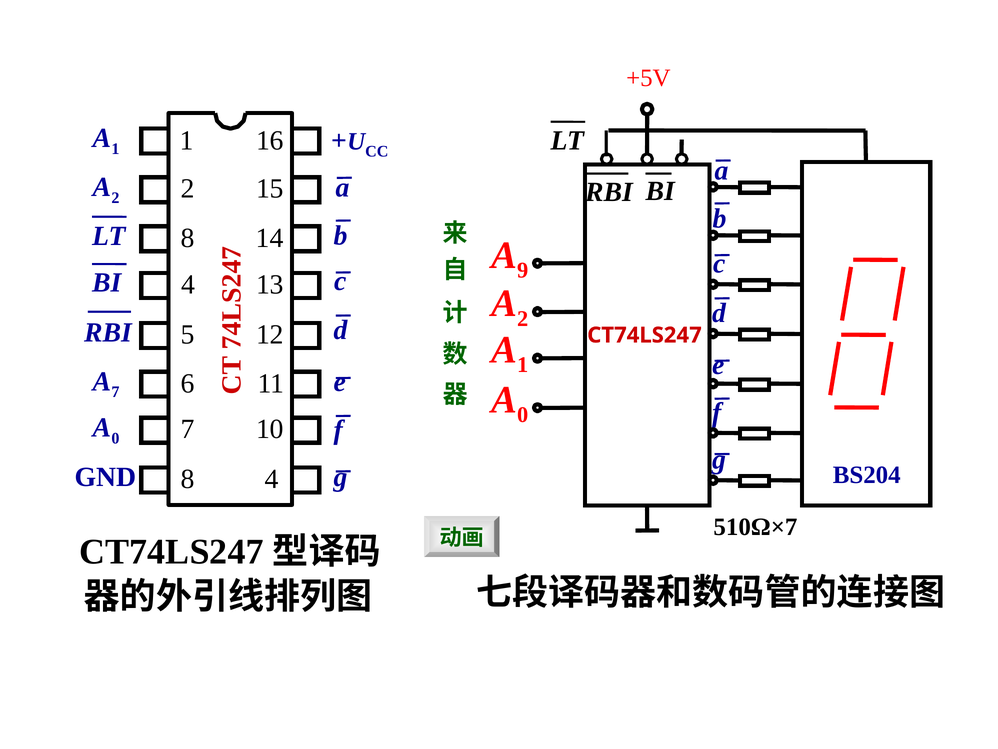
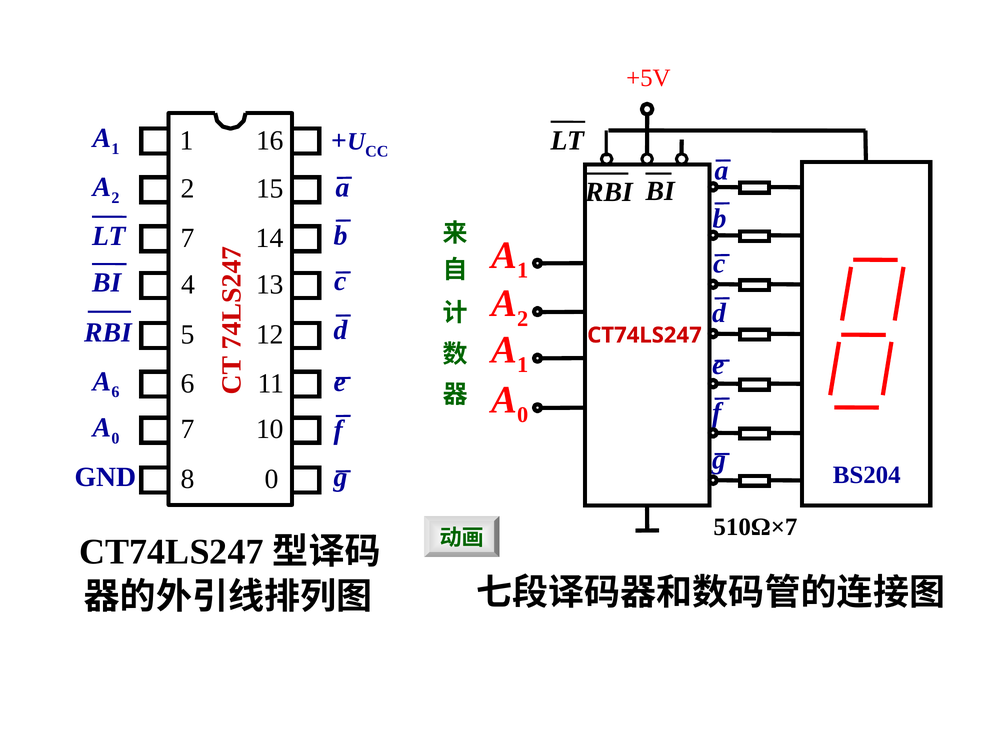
LT 8: 8 -> 7
9 at (523, 270): 9 -> 1
A 7: 7 -> 6
8 4: 4 -> 0
